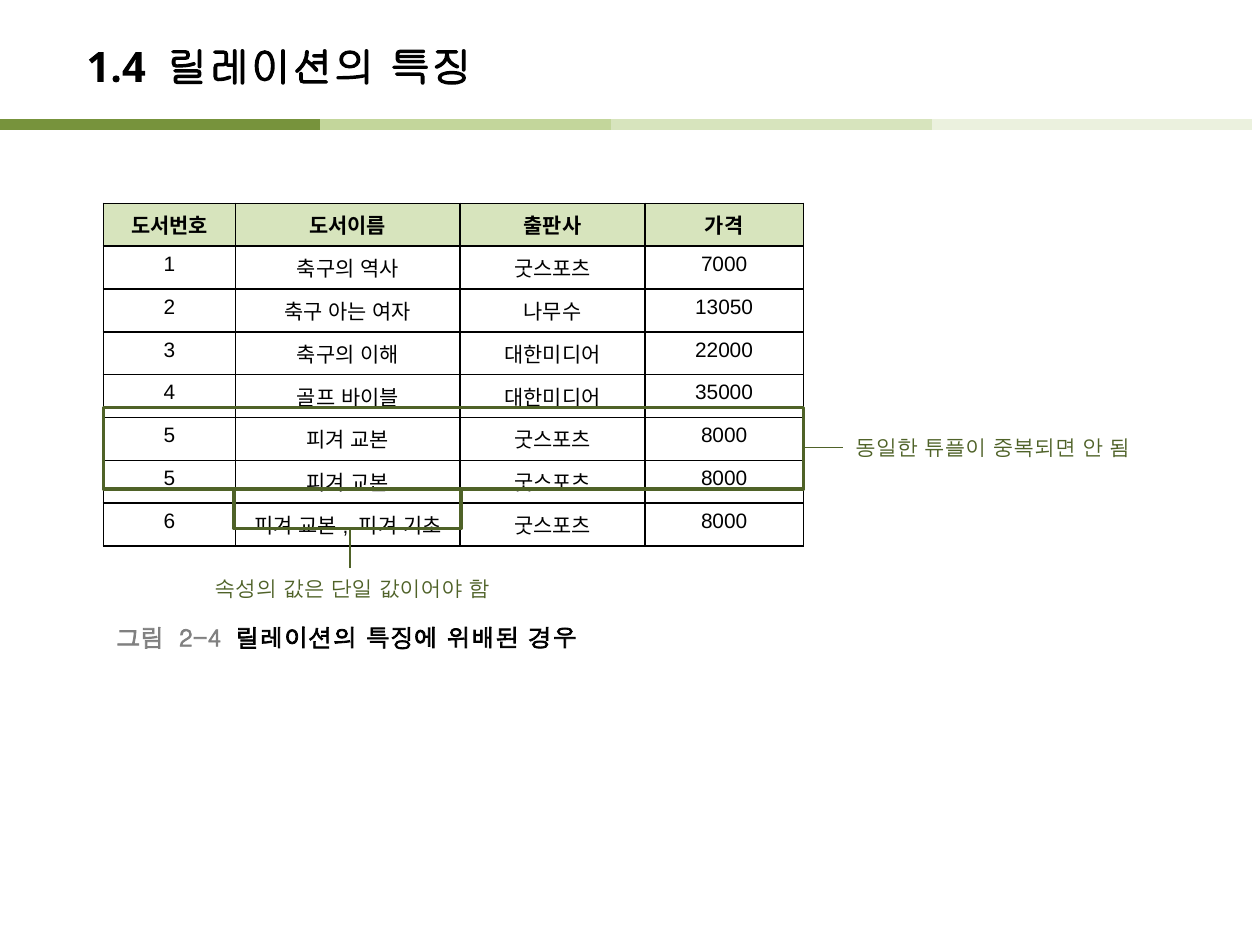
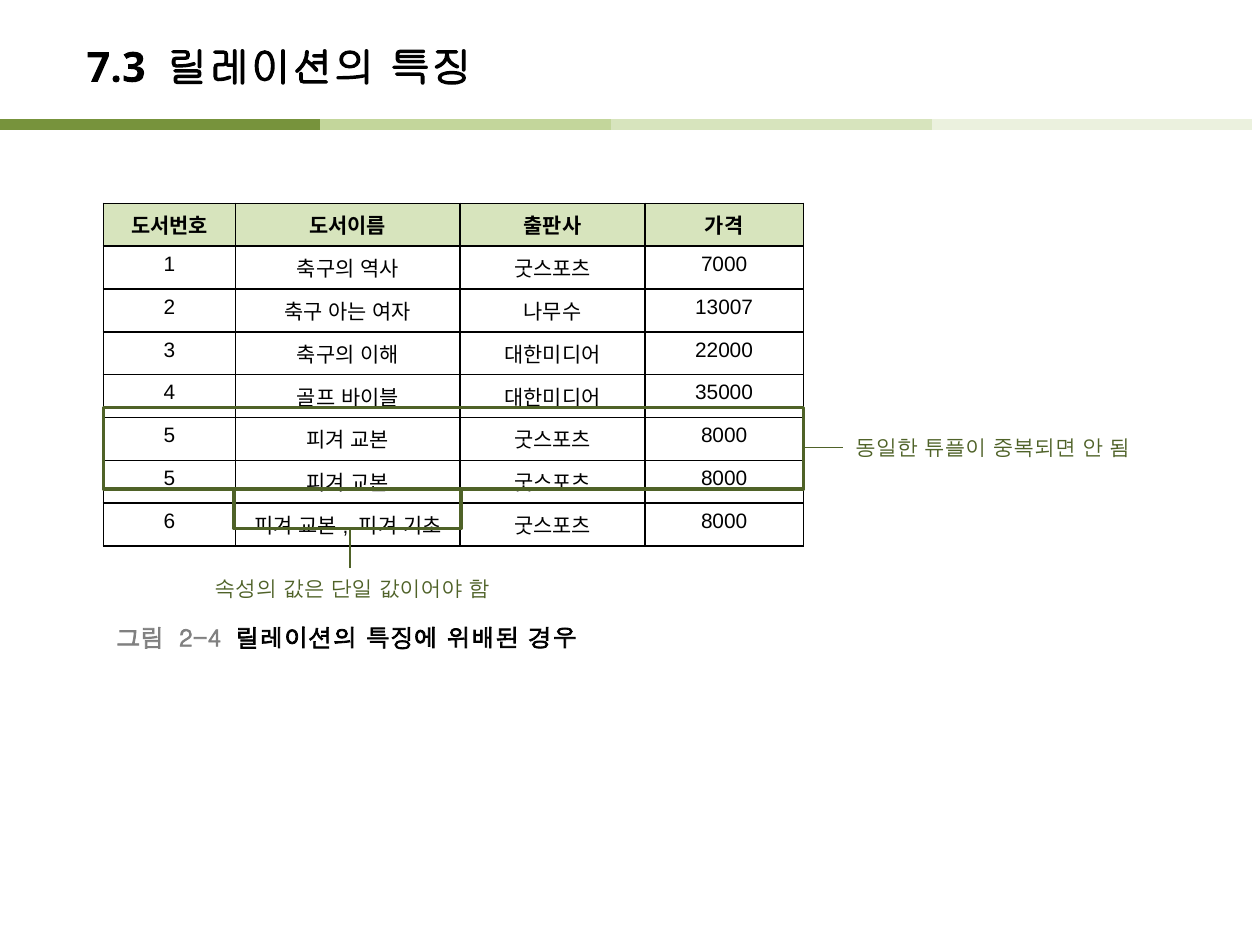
1.4: 1.4 -> 7.3
13050: 13050 -> 13007
